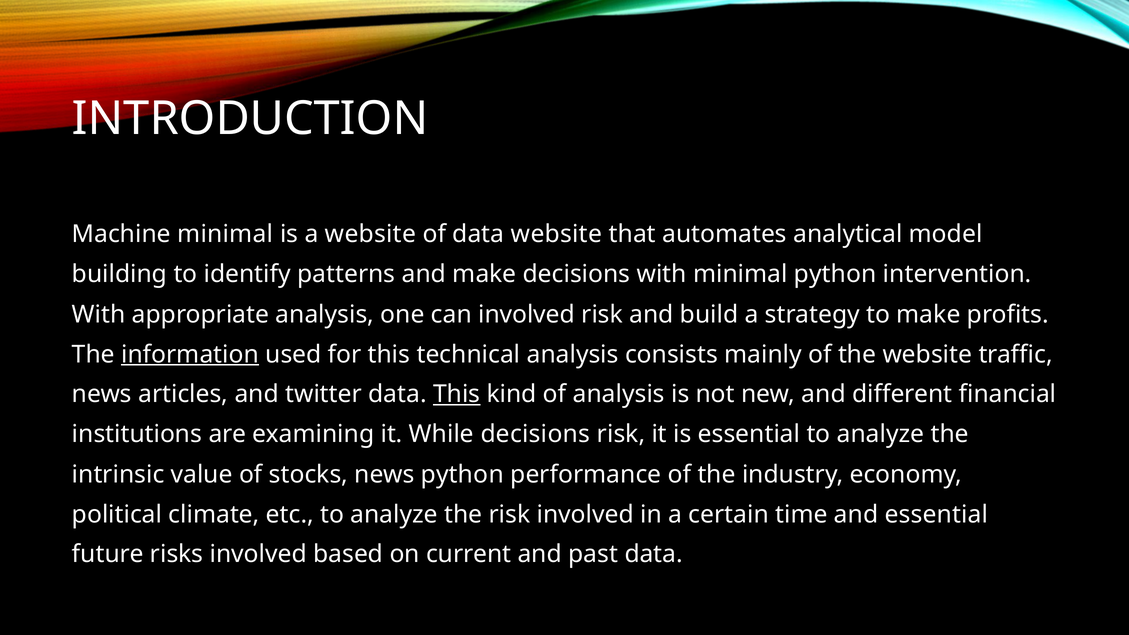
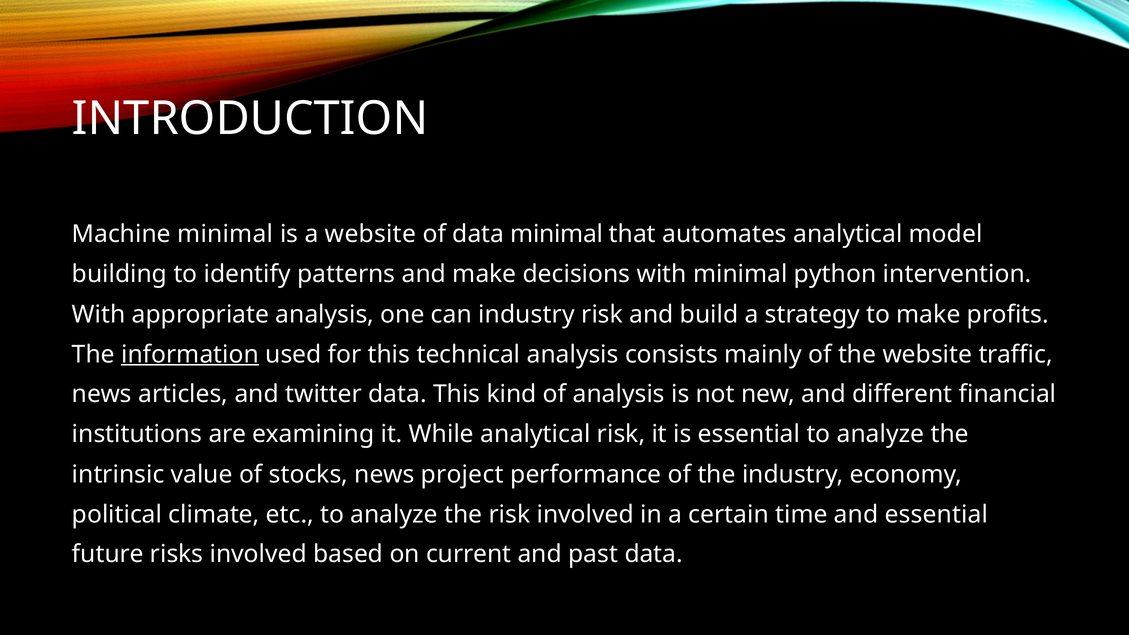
data website: website -> minimal
can involved: involved -> industry
This at (457, 394) underline: present -> none
While decisions: decisions -> analytical
news python: python -> project
